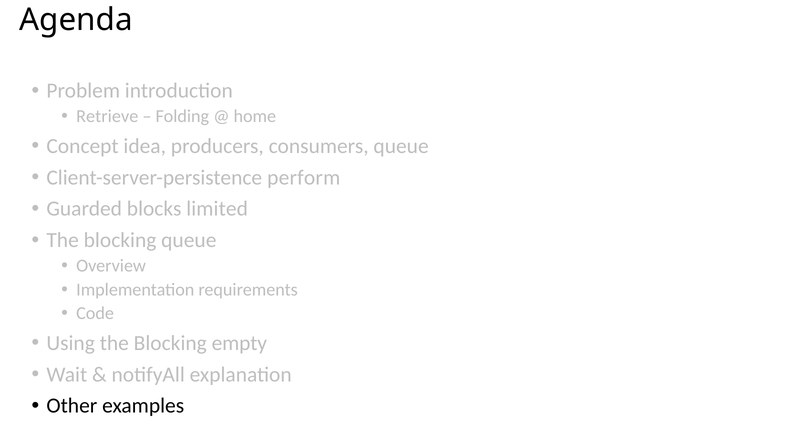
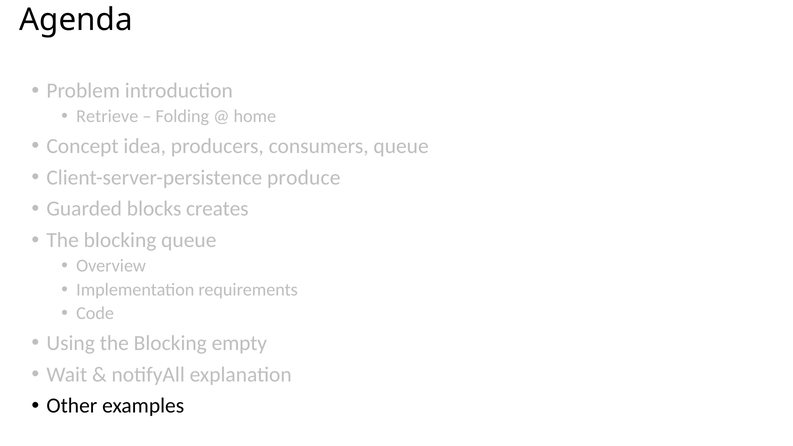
perform: perform -> produce
limited: limited -> creates
